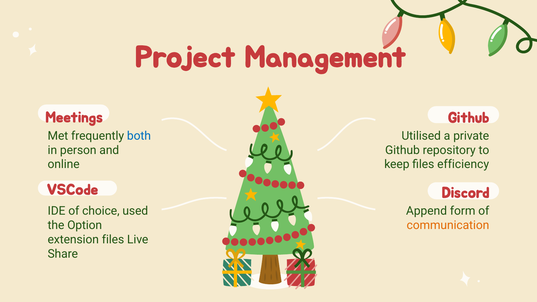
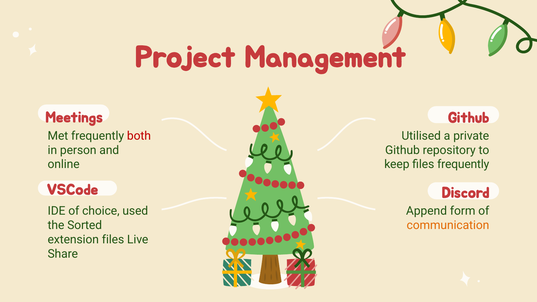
both colour: blue -> red
files efficiency: efficiency -> frequently
Option: Option -> Sorted
